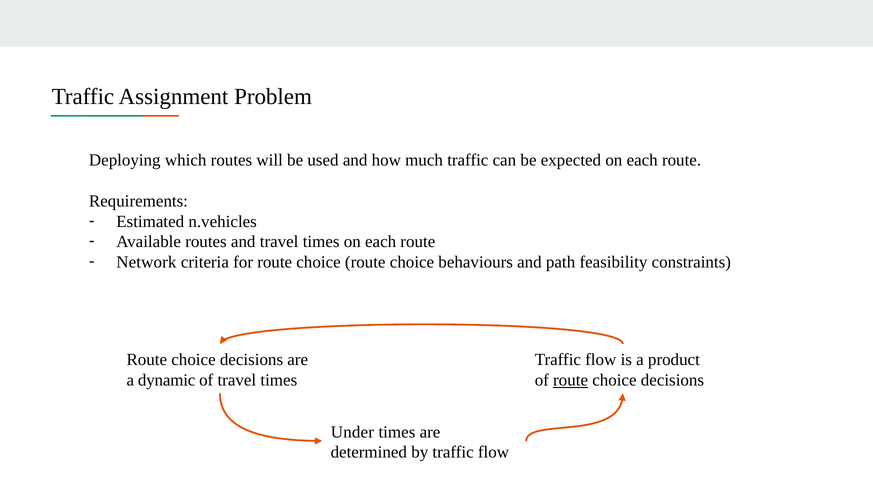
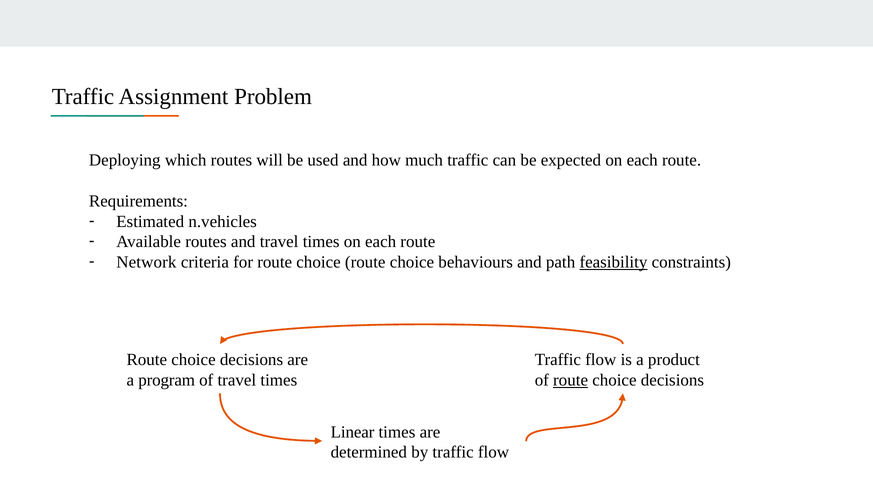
feasibility underline: none -> present
dynamic: dynamic -> program
Under: Under -> Linear
